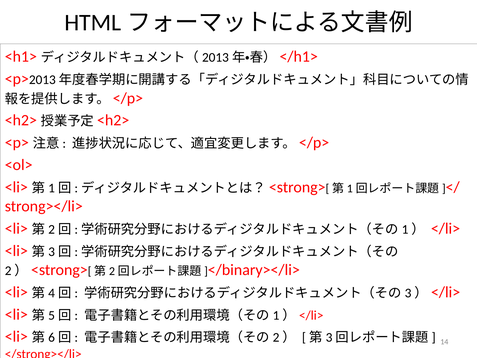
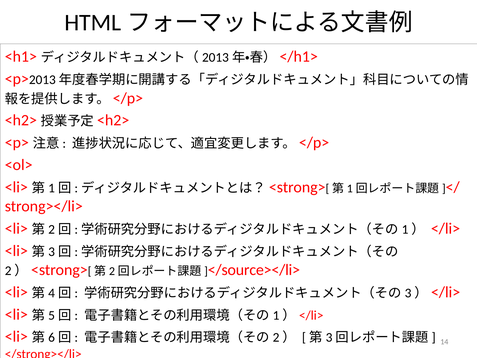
</binary></li>: </binary></li> -> </source></li>
